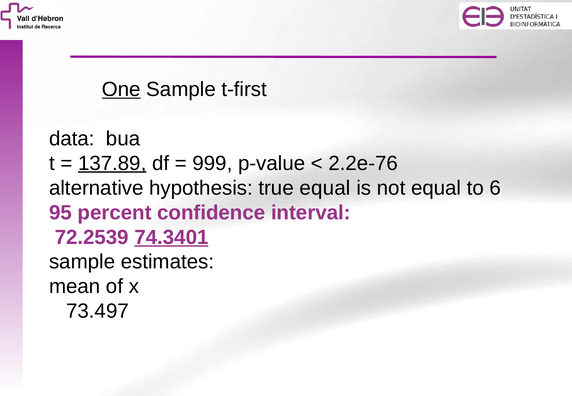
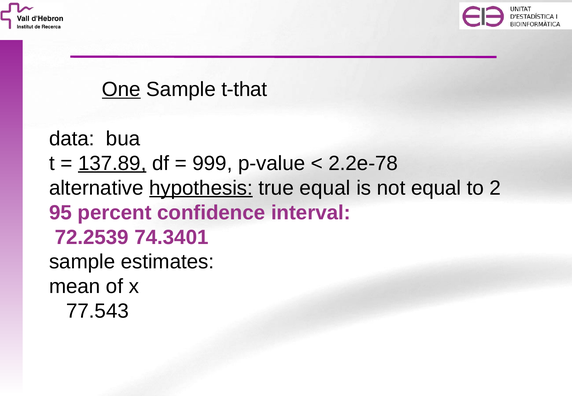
t-first: t-first -> t-that
2.2e-76: 2.2e-76 -> 2.2e-78
hypothesis underline: none -> present
6: 6 -> 2
74.3401 underline: present -> none
73.497: 73.497 -> 77.543
